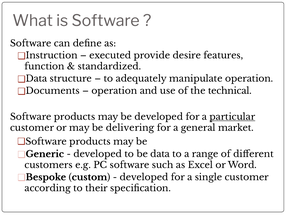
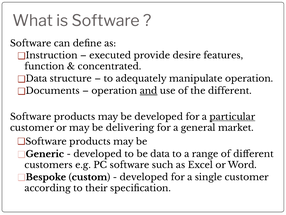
standardized: standardized -> concentrated
and underline: none -> present
the technical: technical -> different
